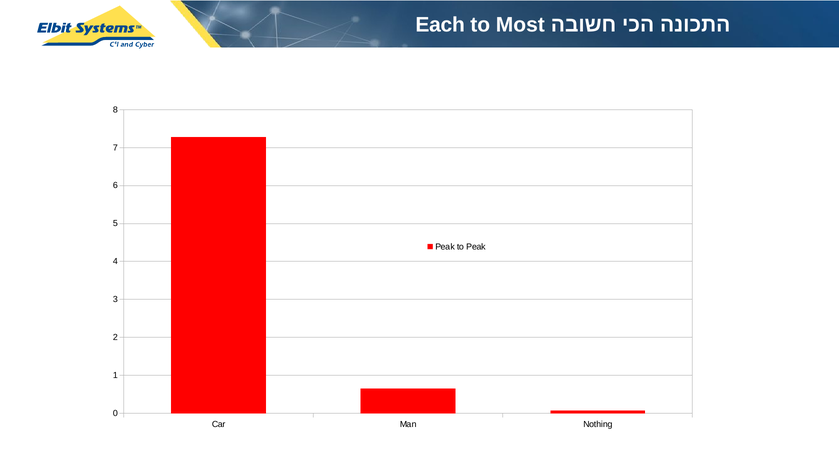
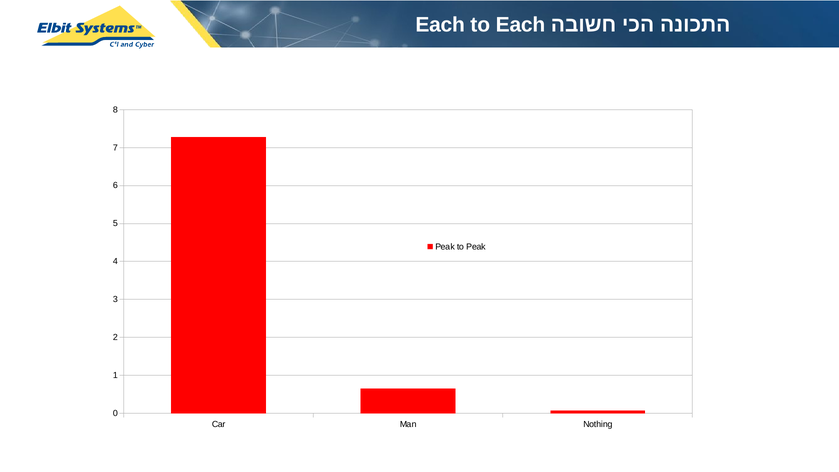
to Most: Most -> Each
